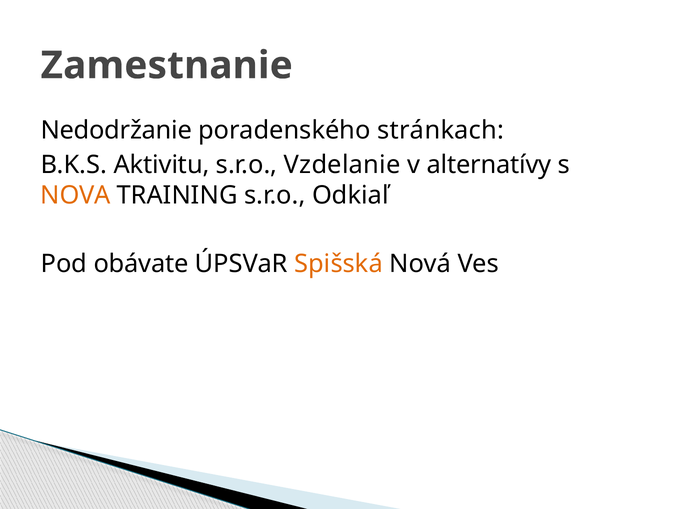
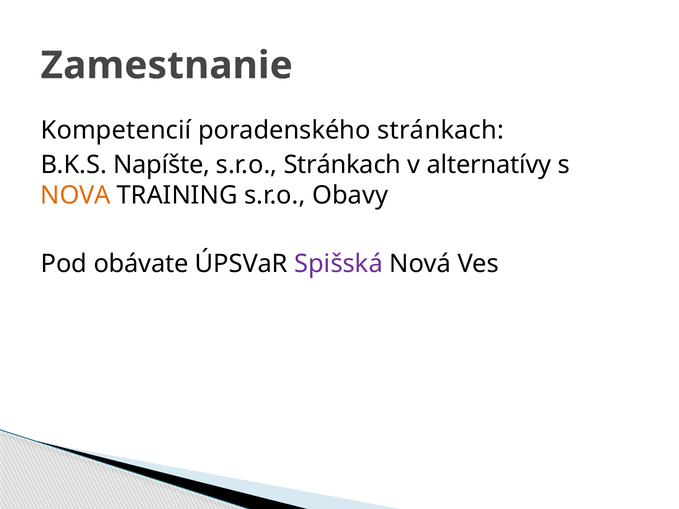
Nedodržanie: Nedodržanie -> Kompetencií
Aktivitu: Aktivitu -> Napíšte
s.r.o Vzdelanie: Vzdelanie -> Stránkach
Odkiaľ: Odkiaľ -> Obavy
Spišská colour: orange -> purple
